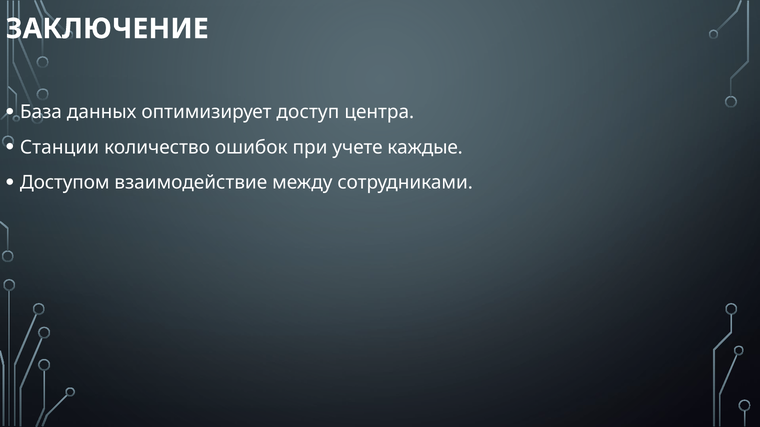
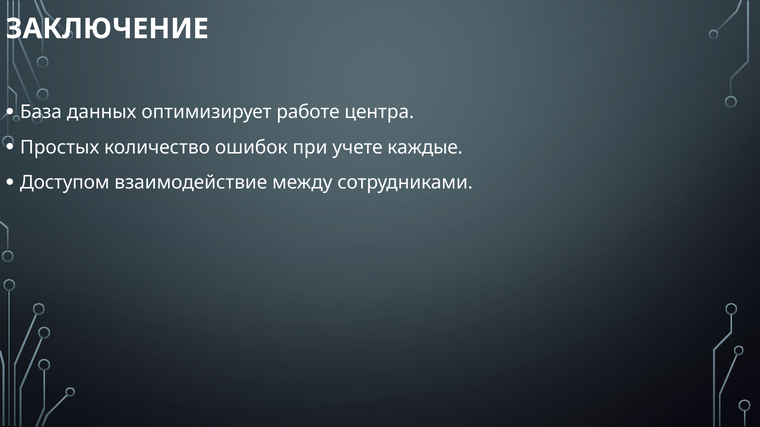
доступ: доступ -> работе
Станции: Станции -> Простых
